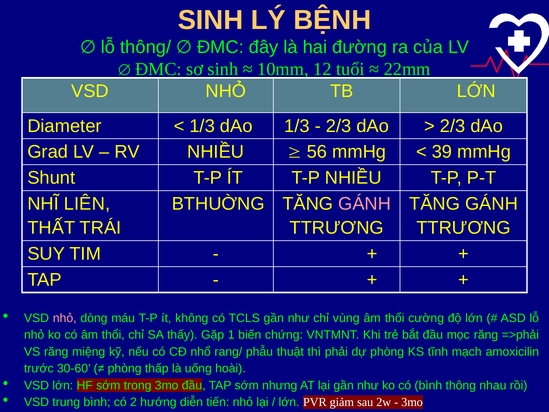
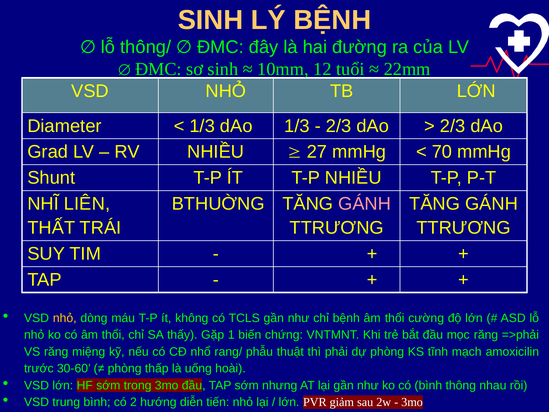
56: 56 -> 27
39: 39 -> 70
nhỏ at (65, 318) colour: pink -> yellow
chỉ vùng: vùng -> bệnh
